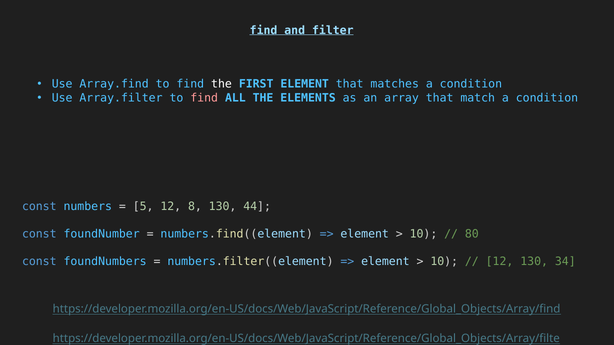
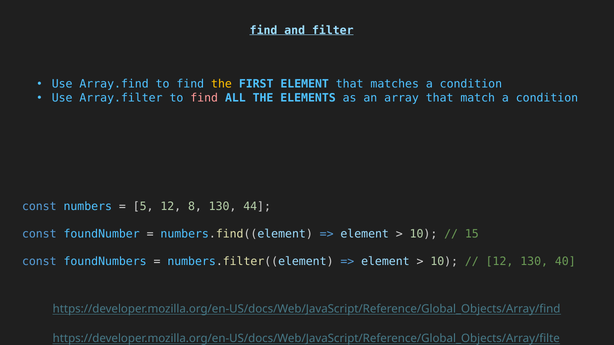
the at (221, 84) colour: white -> yellow
80: 80 -> 15
34: 34 -> 40
